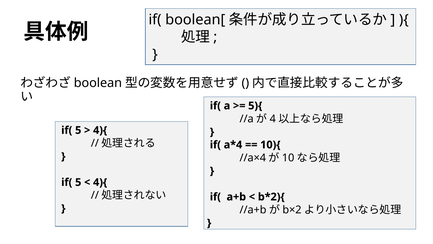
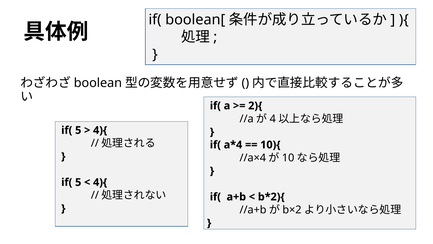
5){: 5){ -> 2){
